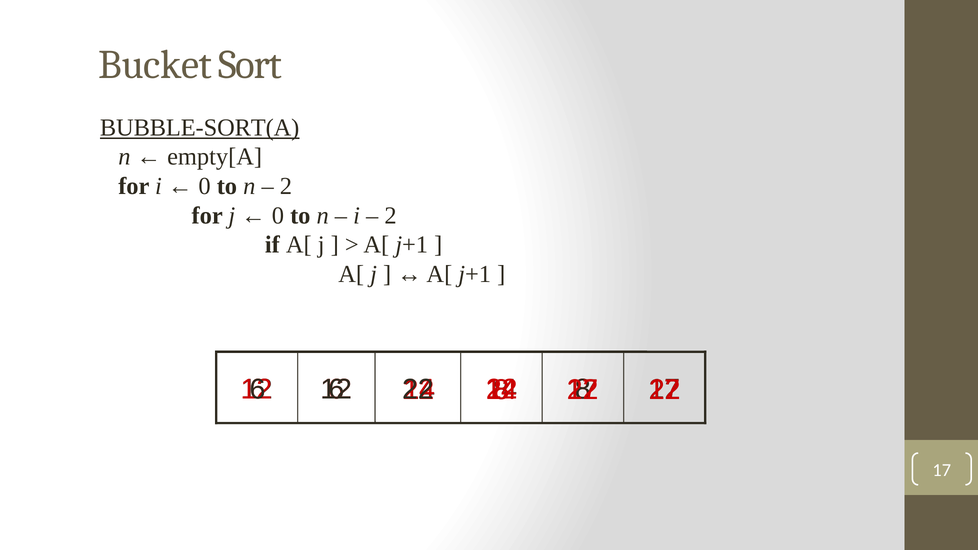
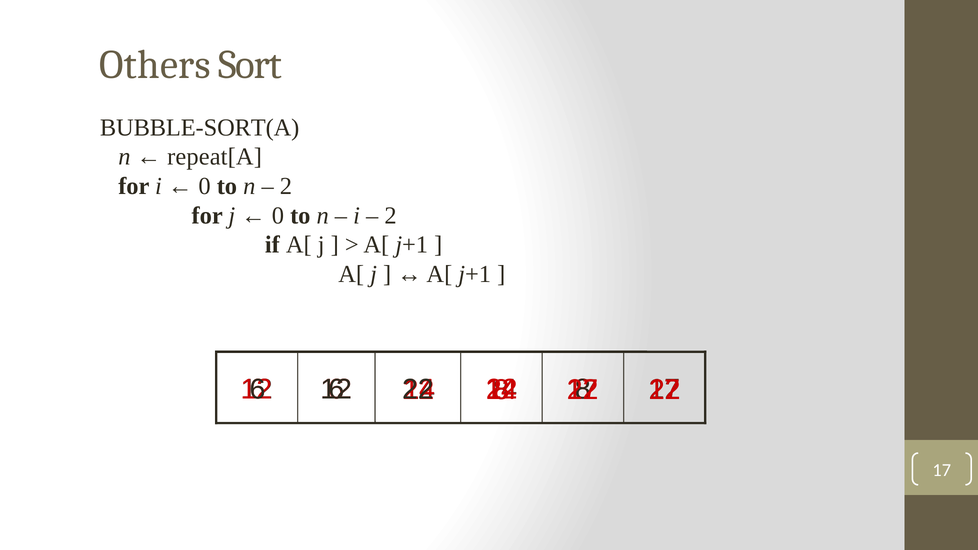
Bucket: Bucket -> Others
BUBBLE-SORT(A underline: present -> none
empty[A: empty[A -> repeat[A
